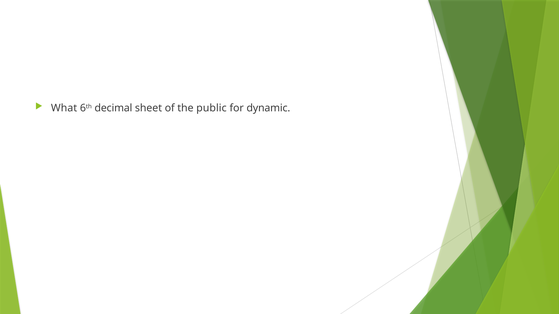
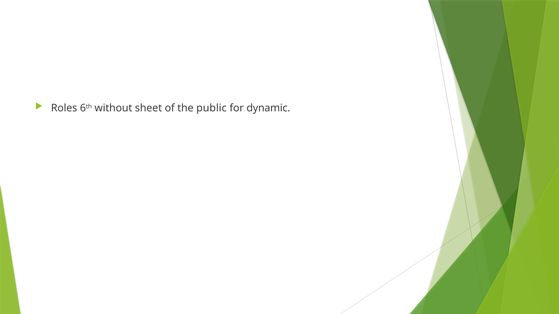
What: What -> Roles
decimal: decimal -> without
